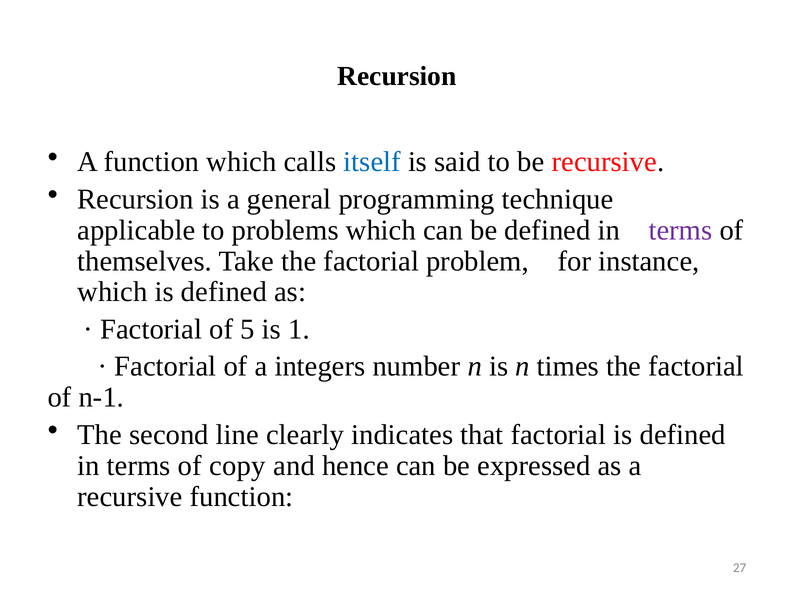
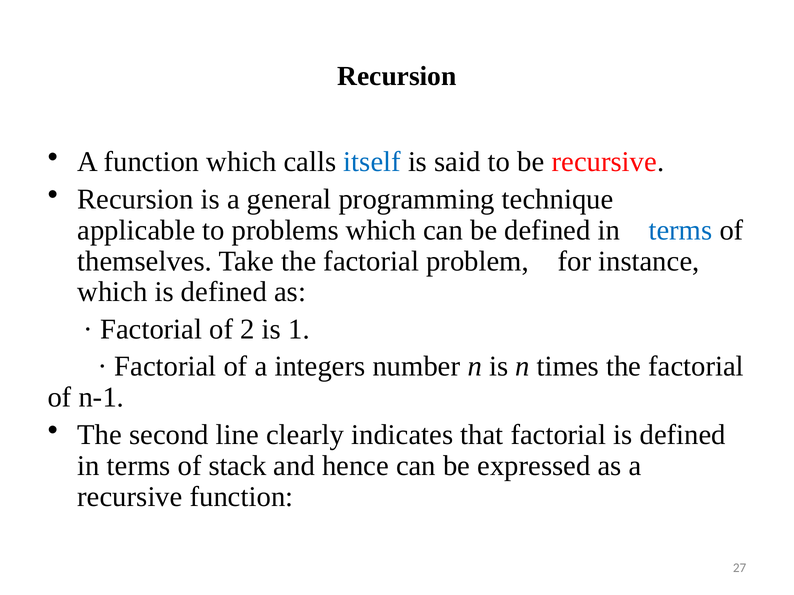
terms at (681, 230) colour: purple -> blue
5: 5 -> 2
copy: copy -> stack
